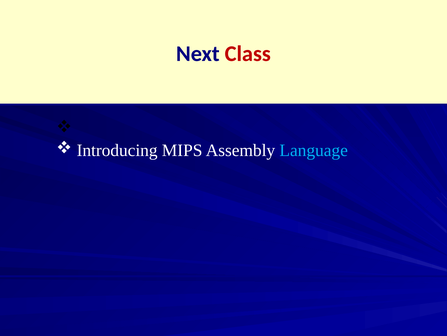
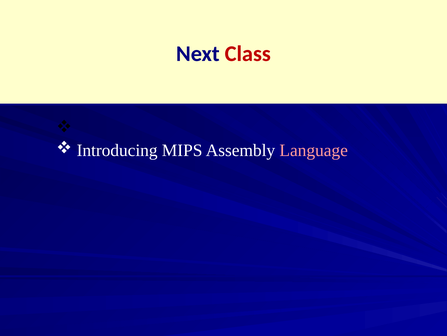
Language colour: light blue -> pink
